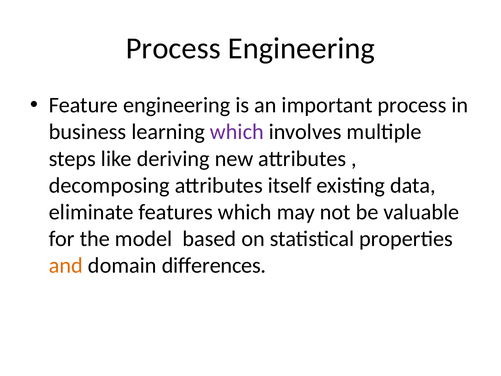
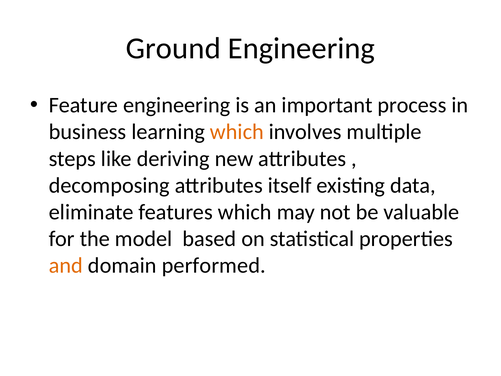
Process at (173, 48): Process -> Ground
which at (237, 132) colour: purple -> orange
differences: differences -> performed
